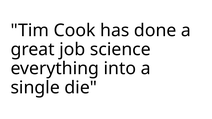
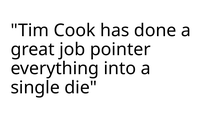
science: science -> pointer
